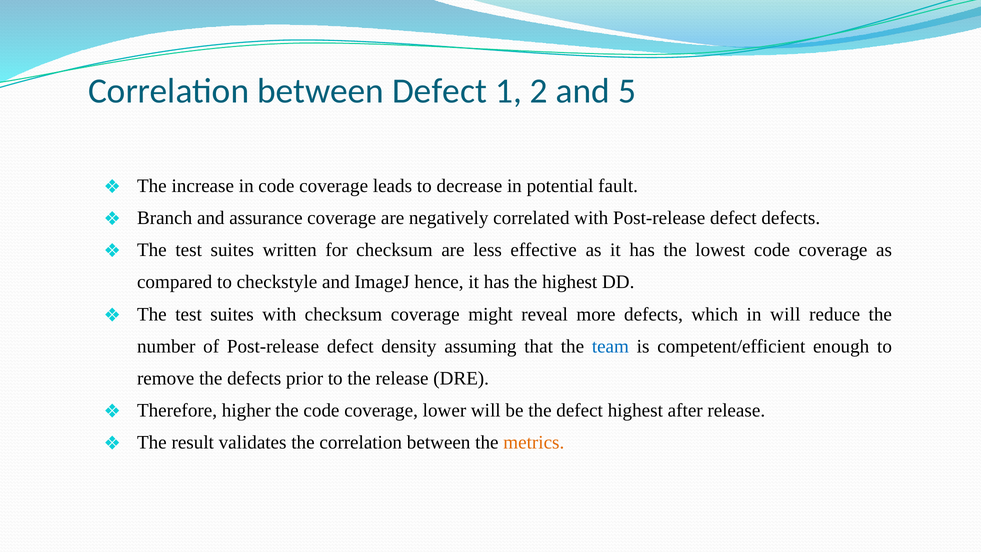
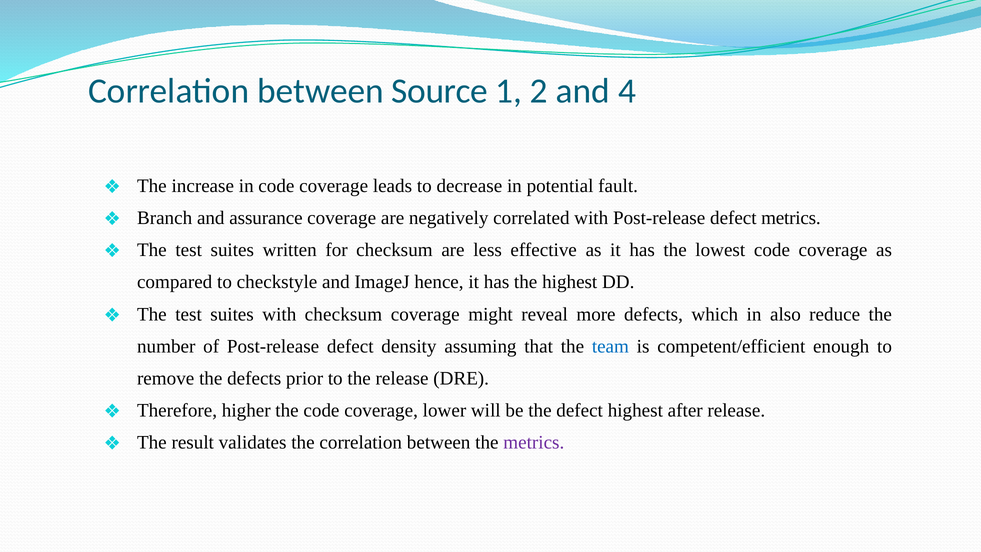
between Defect: Defect -> Source
5: 5 -> 4
defect defects: defects -> metrics
in will: will -> also
metrics at (534, 442) colour: orange -> purple
